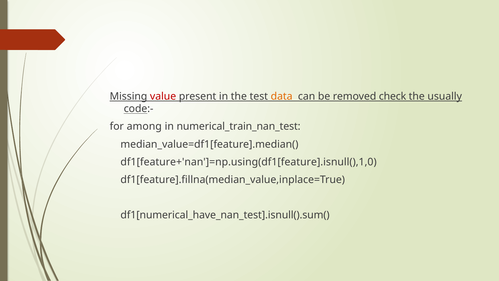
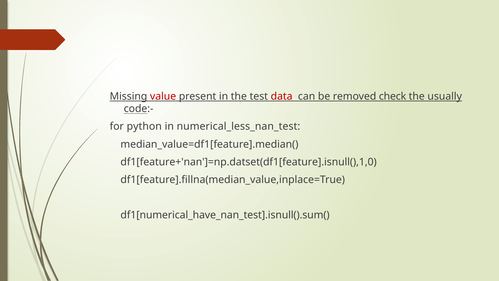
data colour: orange -> red
among: among -> python
numerical_train_nan_test: numerical_train_nan_test -> numerical_less_nan_test
df1[feature+'nan']=np.using(df1[feature].isnull(),1,0: df1[feature+'nan']=np.using(df1[feature].isnull(),1,0 -> df1[feature+'nan']=np.datset(df1[feature].isnull(),1,0
